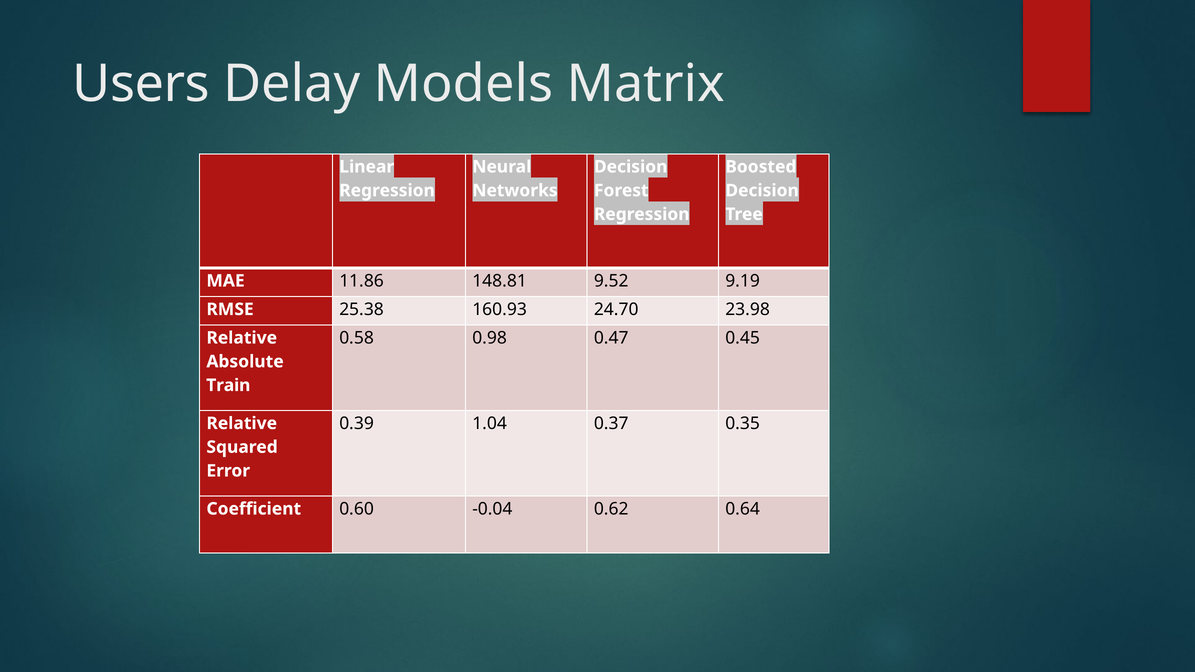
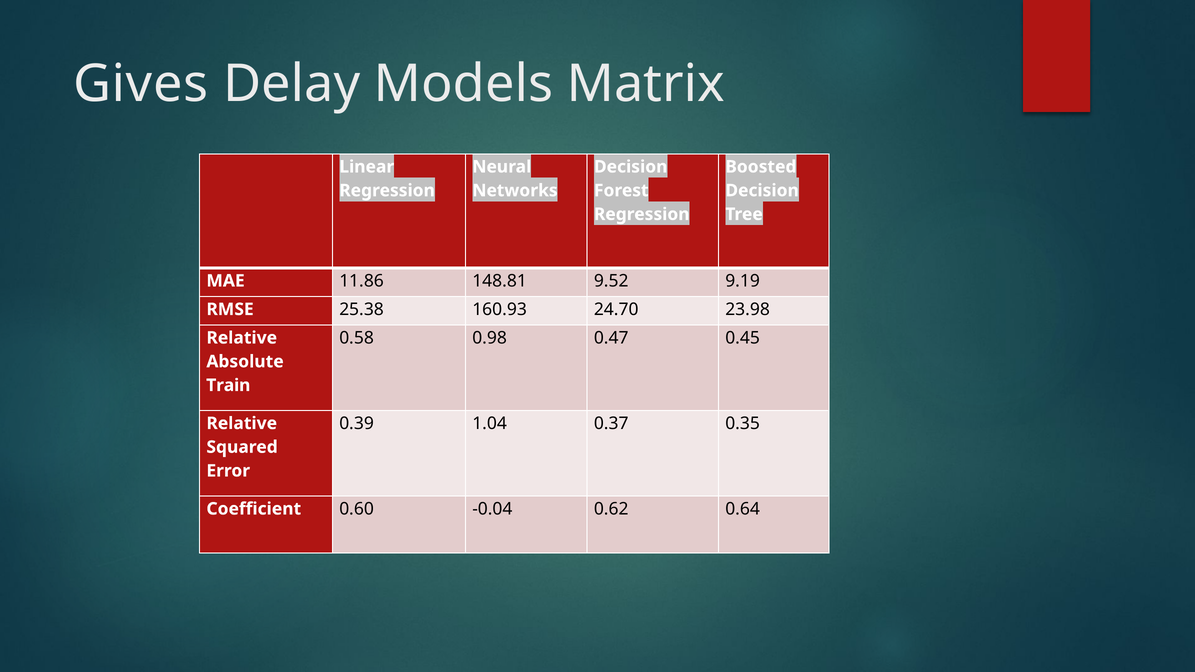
Users: Users -> Gives
